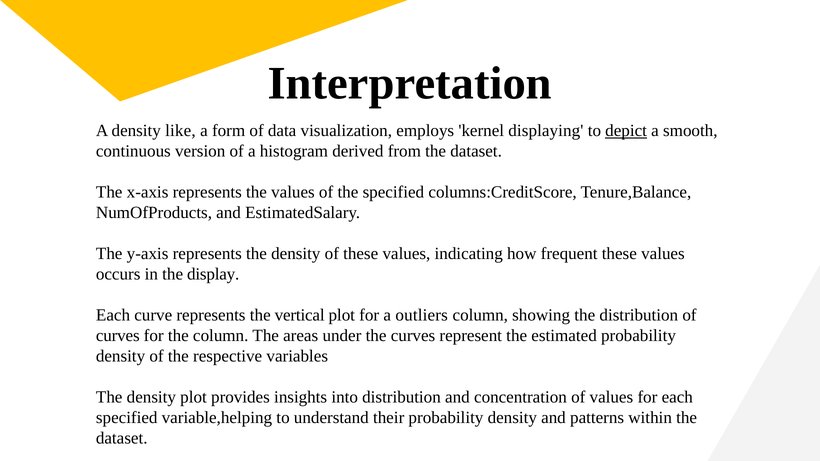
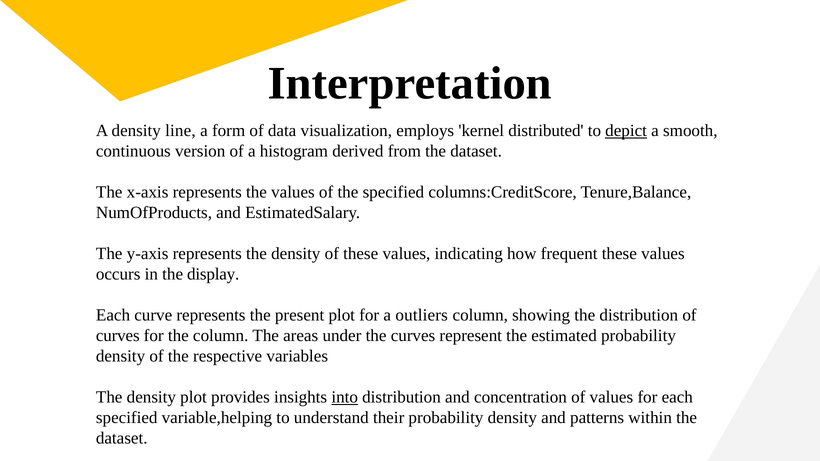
like: like -> line
displaying: displaying -> distributed
vertical: vertical -> present
into underline: none -> present
